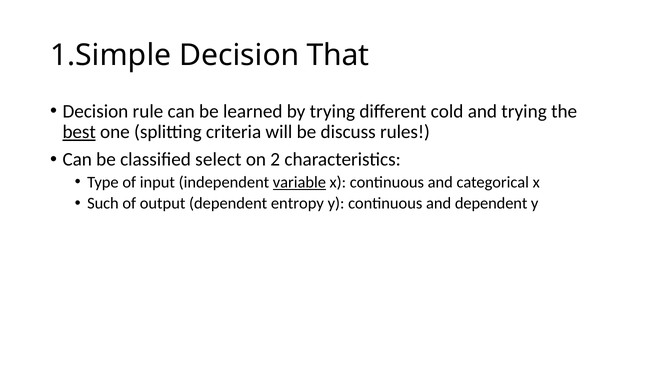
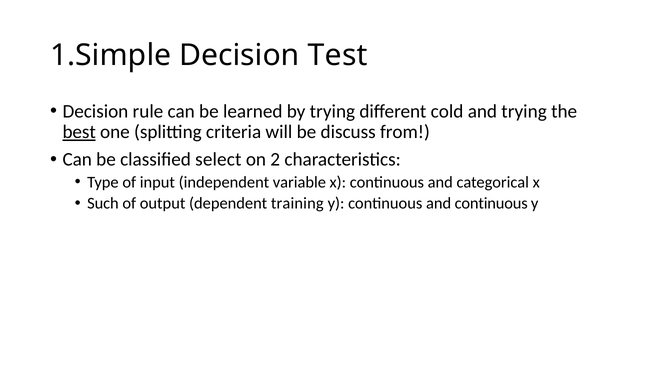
That: That -> Test
rules: rules -> from
variable underline: present -> none
entropy: entropy -> training
and dependent: dependent -> continuous
